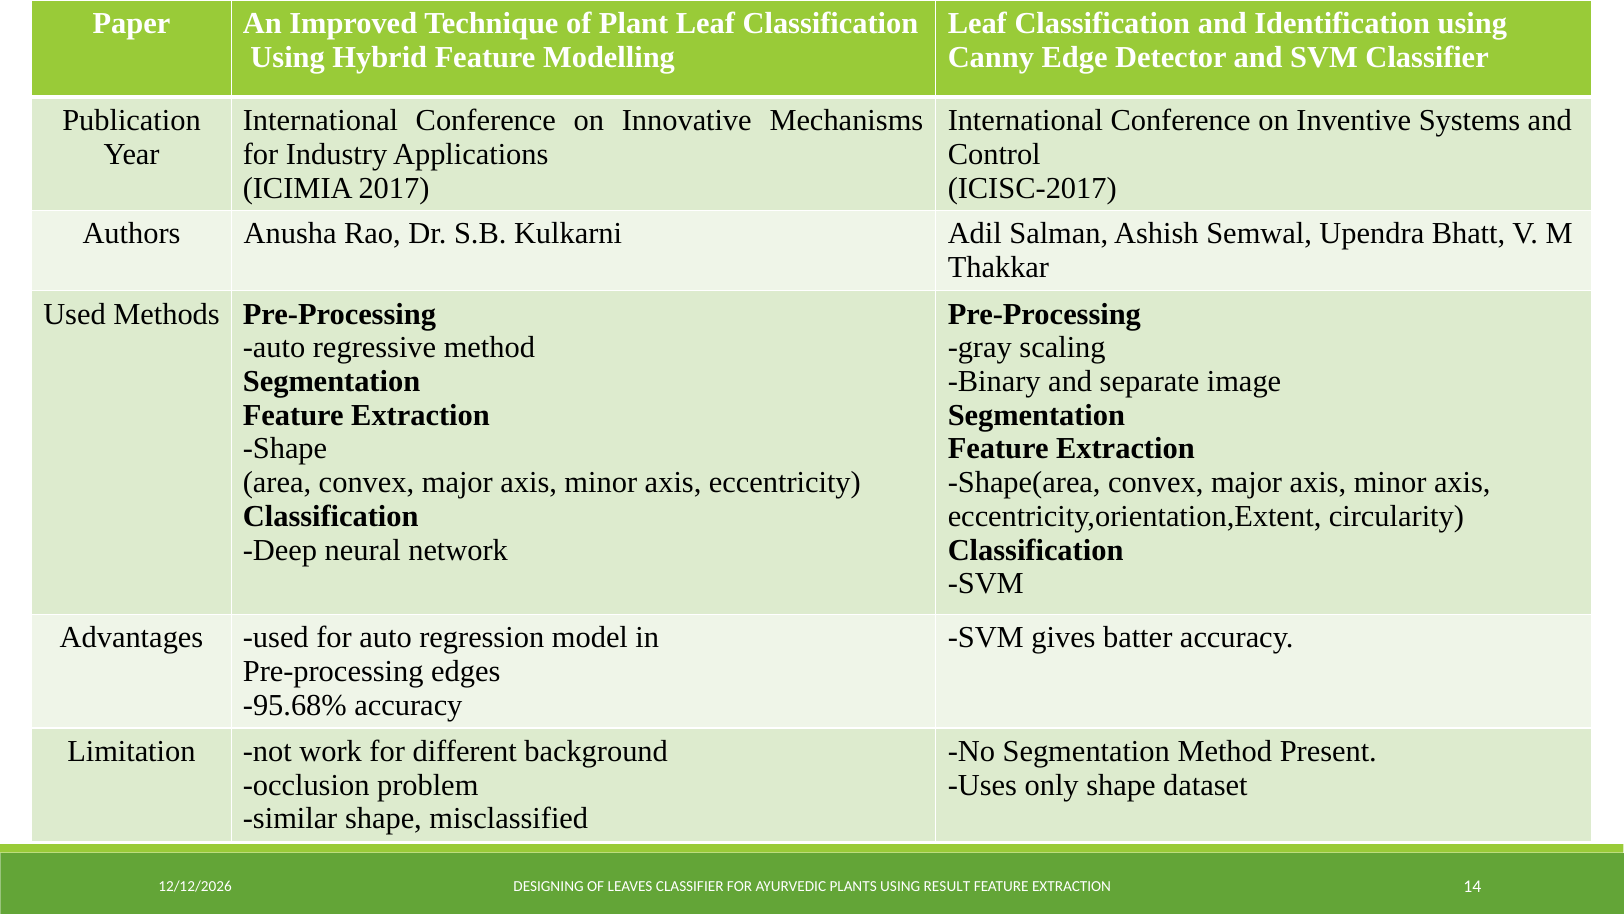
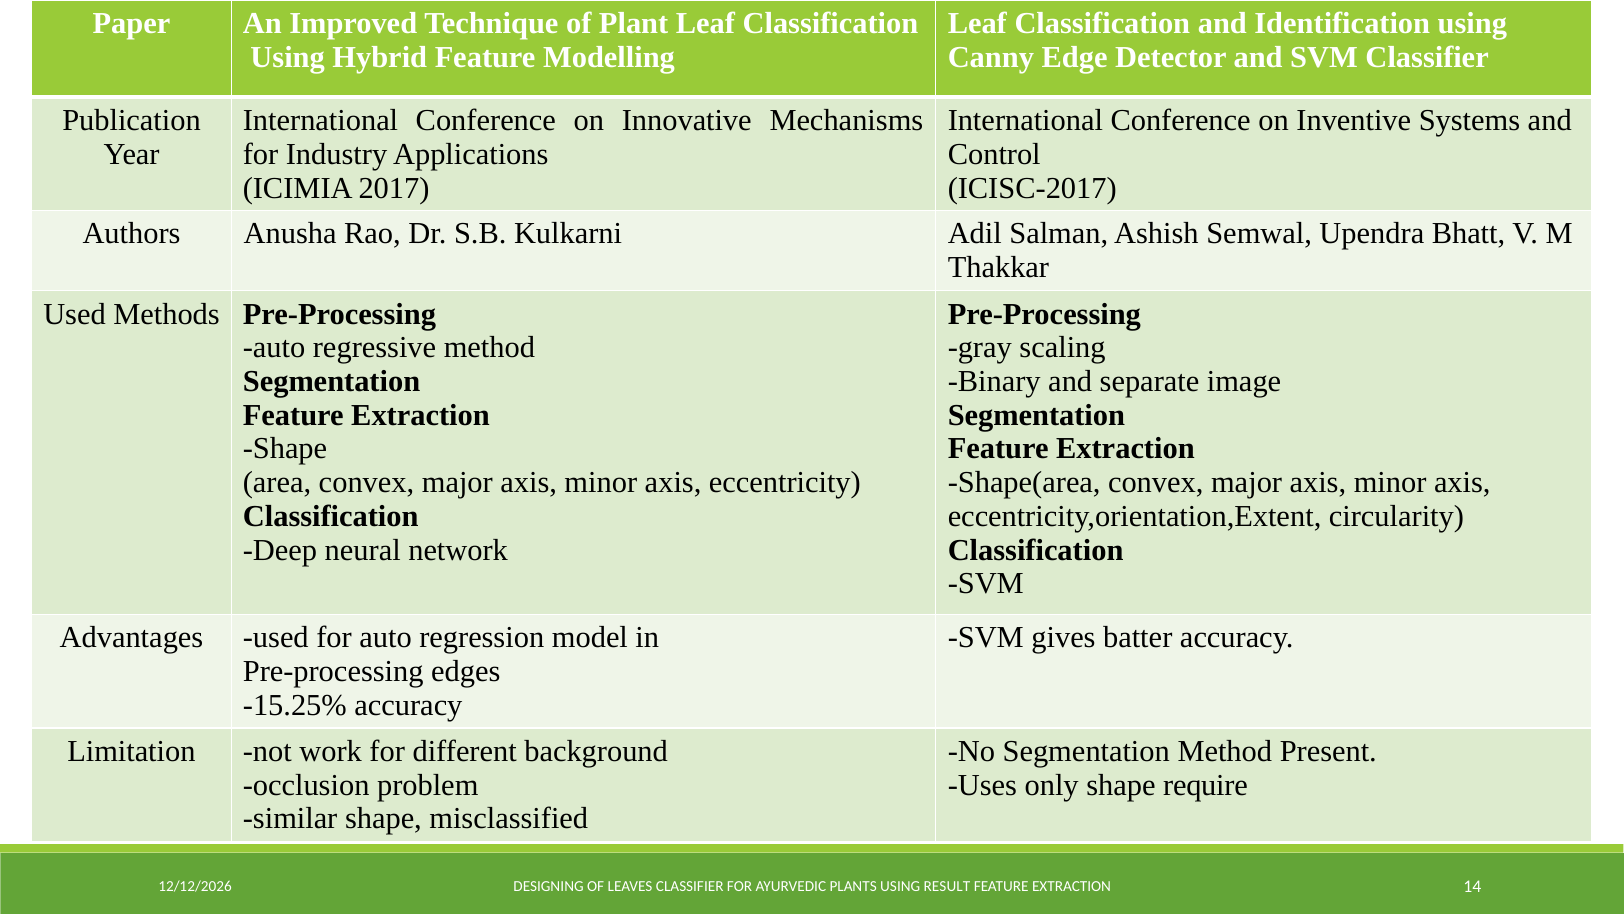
-95.68%: -95.68% -> -15.25%
dataset: dataset -> require
